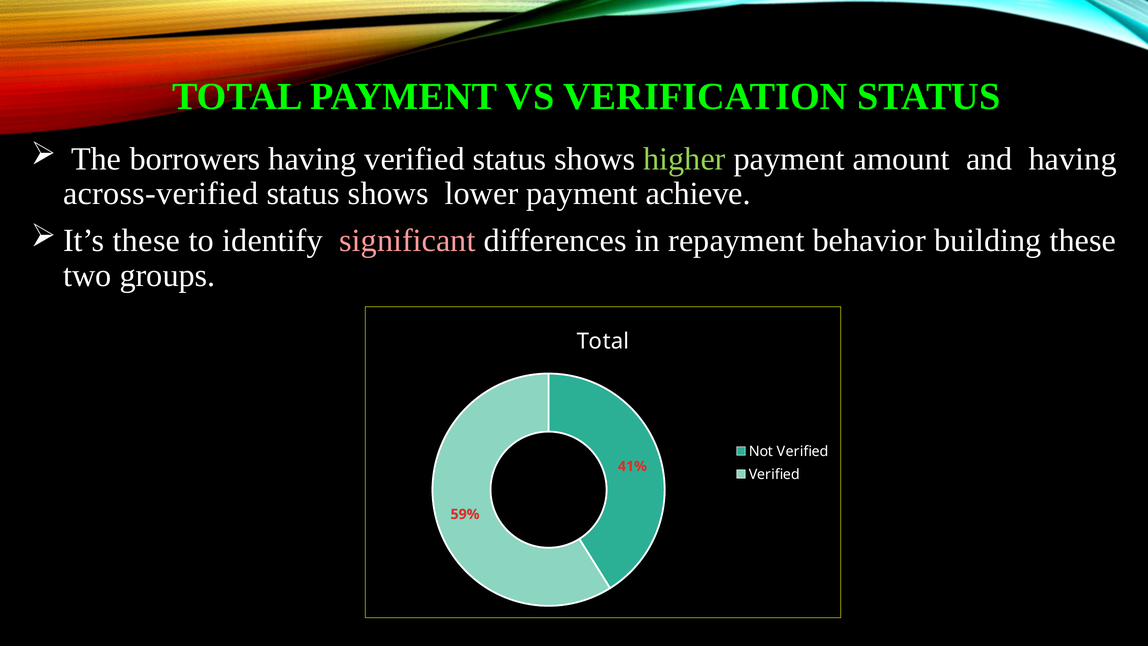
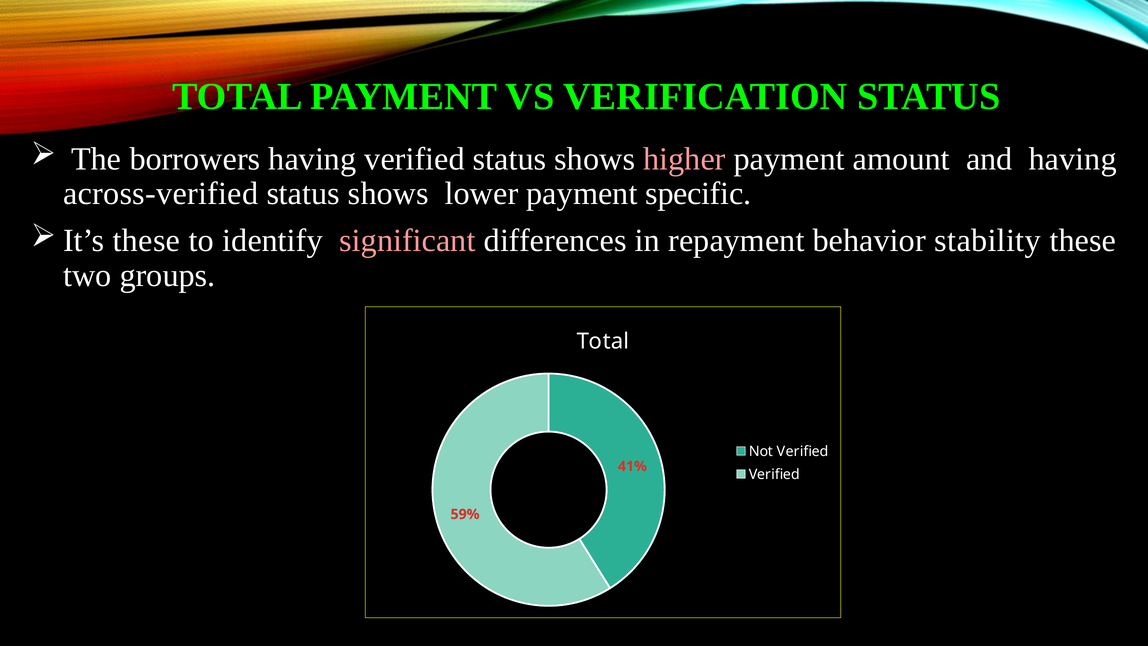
higher colour: light green -> pink
achieve: achieve -> specific
building: building -> stability
